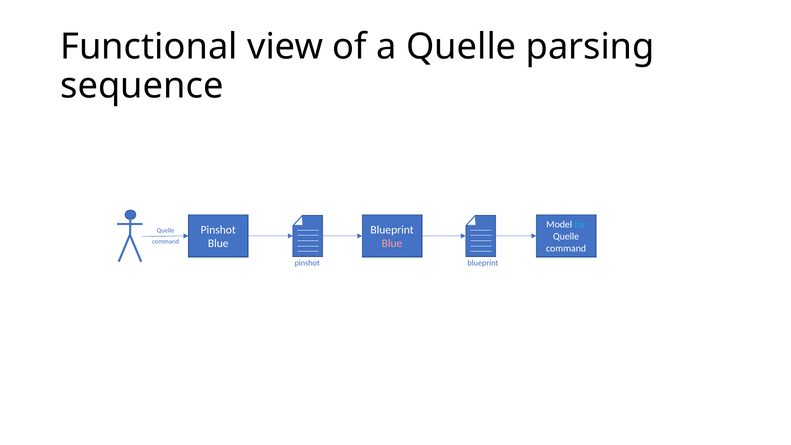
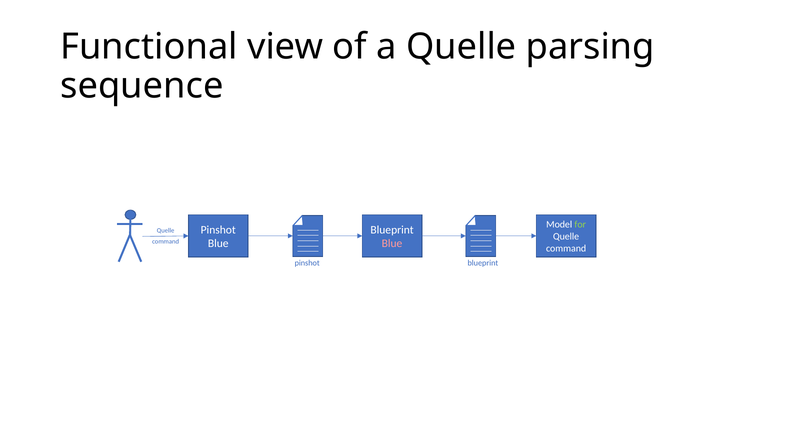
for colour: light blue -> light green
